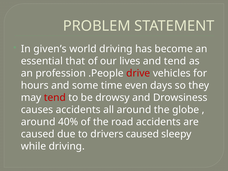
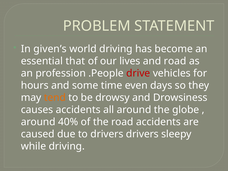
and tend: tend -> road
tend at (55, 98) colour: red -> orange
drivers caused: caused -> drivers
